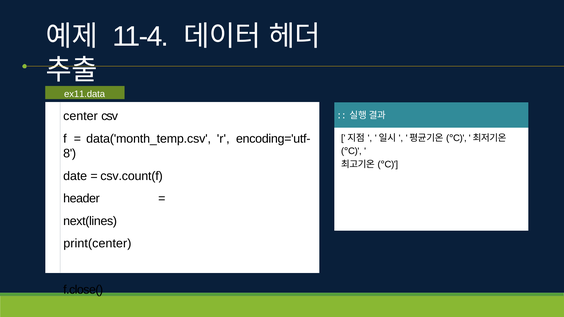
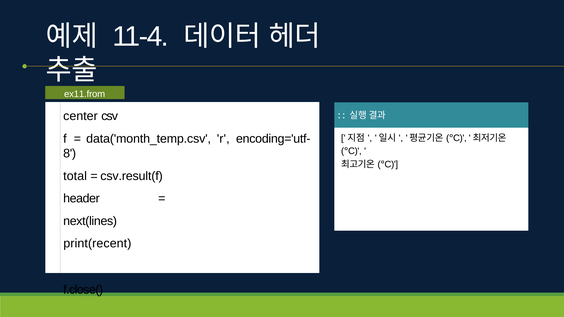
ex11.data: ex11.data -> ex11.from
date: date -> total
csv.count(f: csv.count(f -> csv.result(f
print(center: print(center -> print(recent
